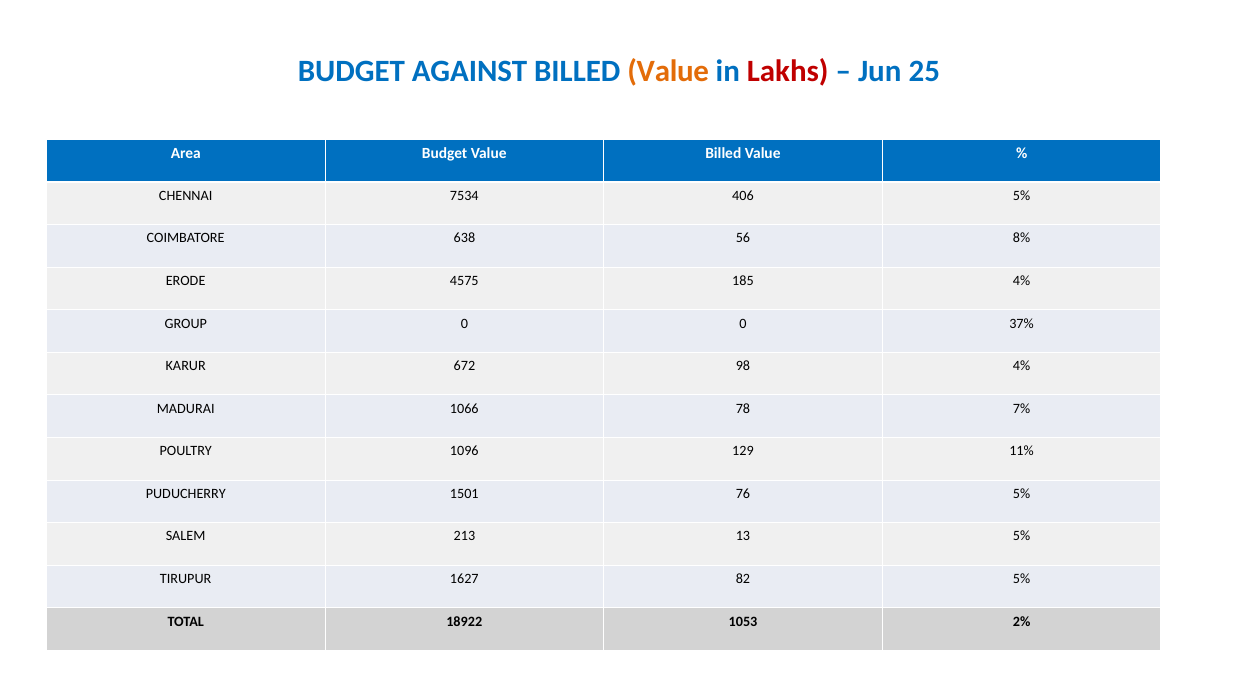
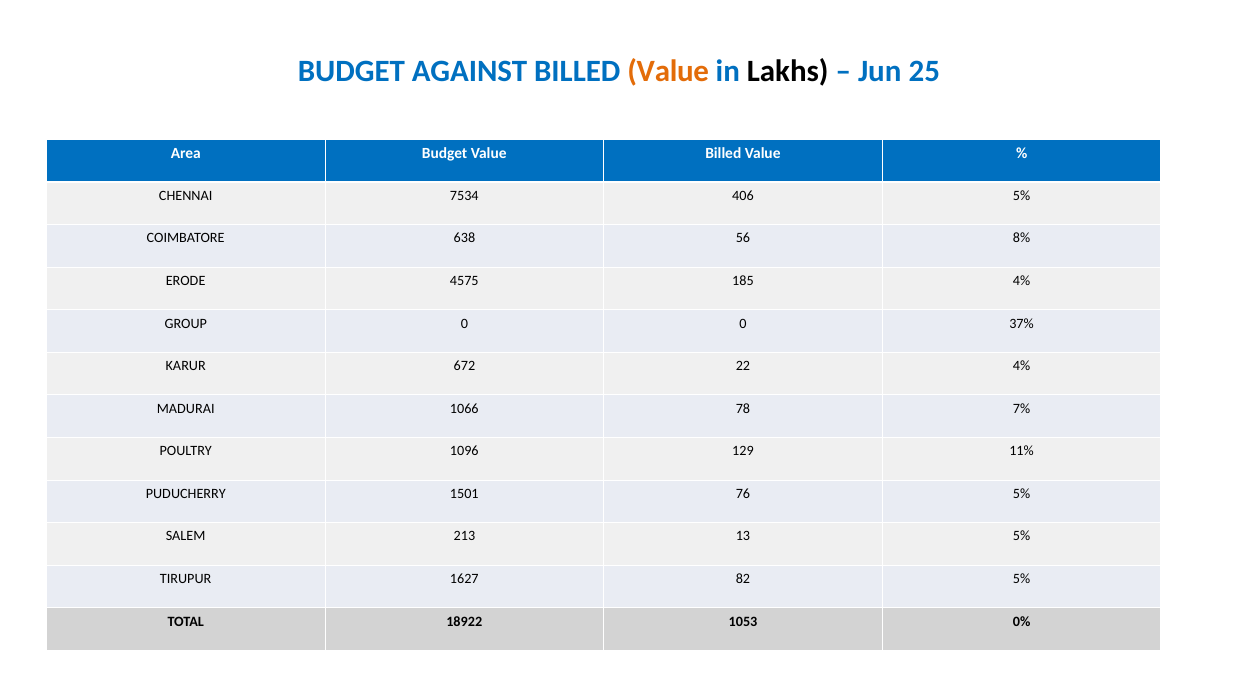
Lakhs colour: red -> black
98: 98 -> 22
2%: 2% -> 0%
